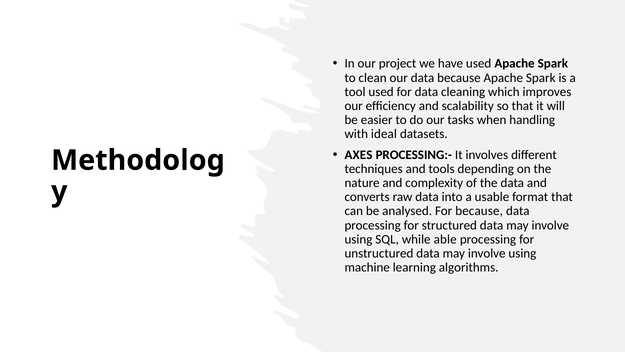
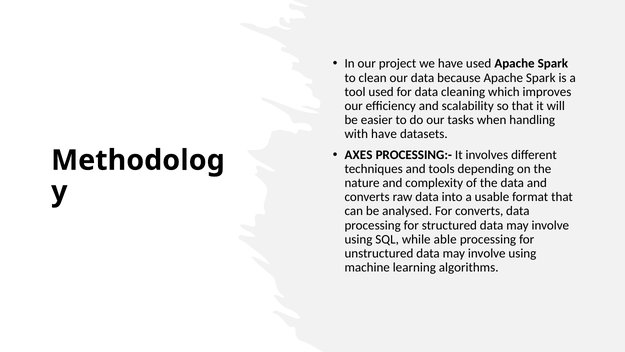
with ideal: ideal -> have
For because: because -> converts
